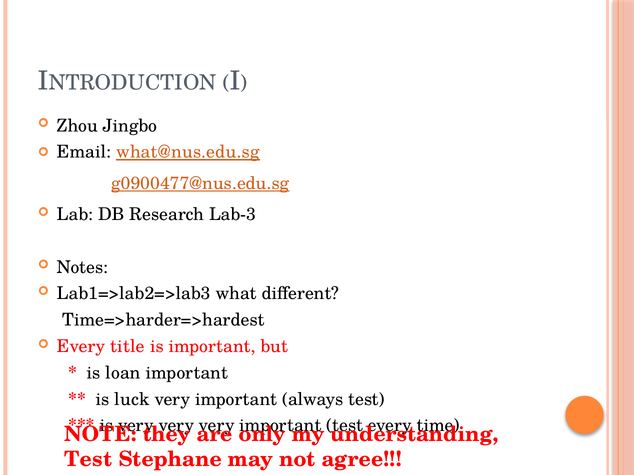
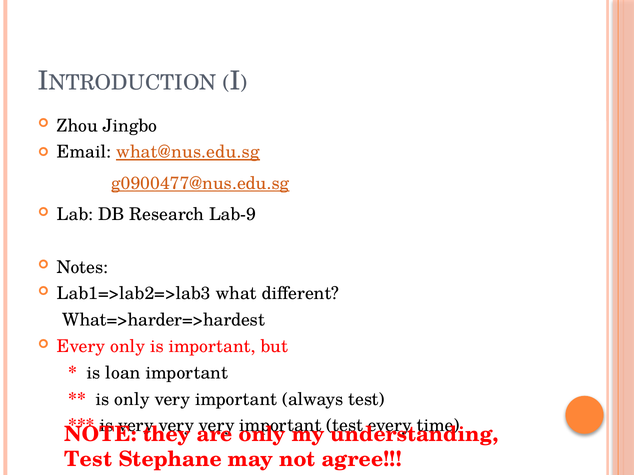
Lab-3: Lab-3 -> Lab-9
Time=>harder=>hardest: Time=>harder=>hardest -> What=>harder=>hardest
Every title: title -> only
is luck: luck -> only
